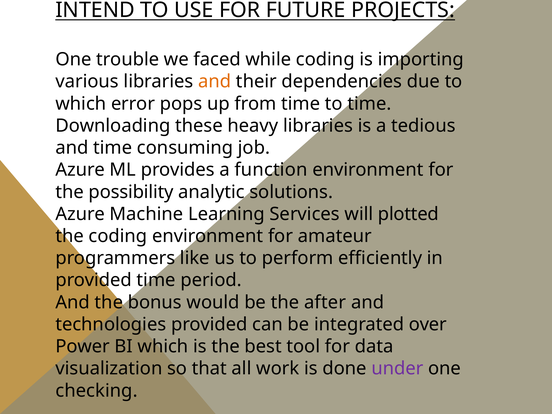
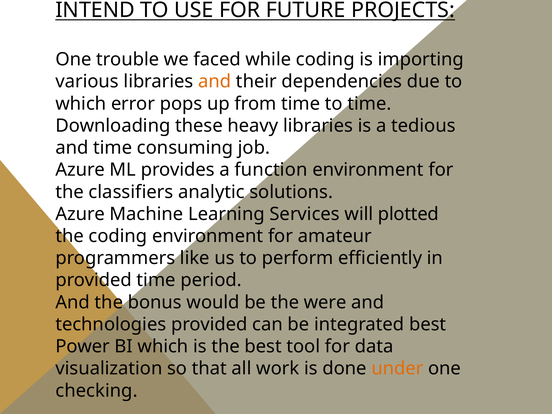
possibility: possibility -> classifiers
after: after -> were
integrated over: over -> best
under colour: purple -> orange
